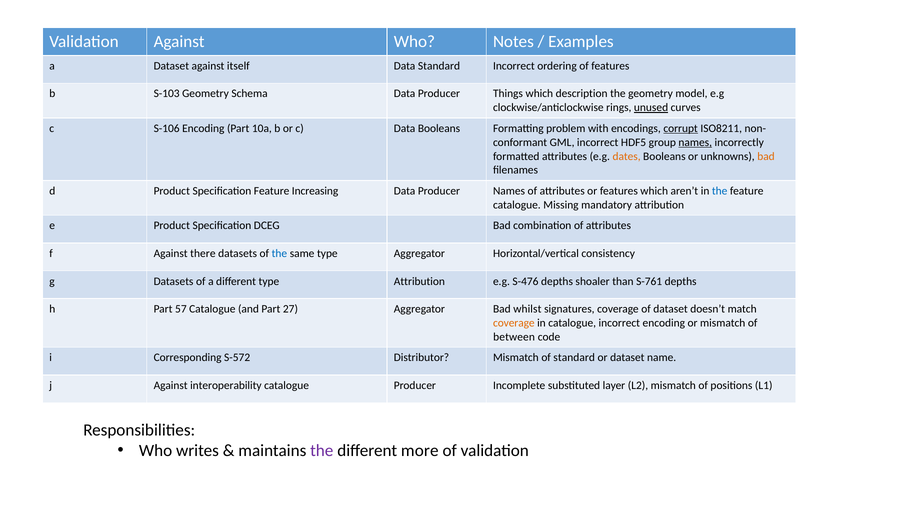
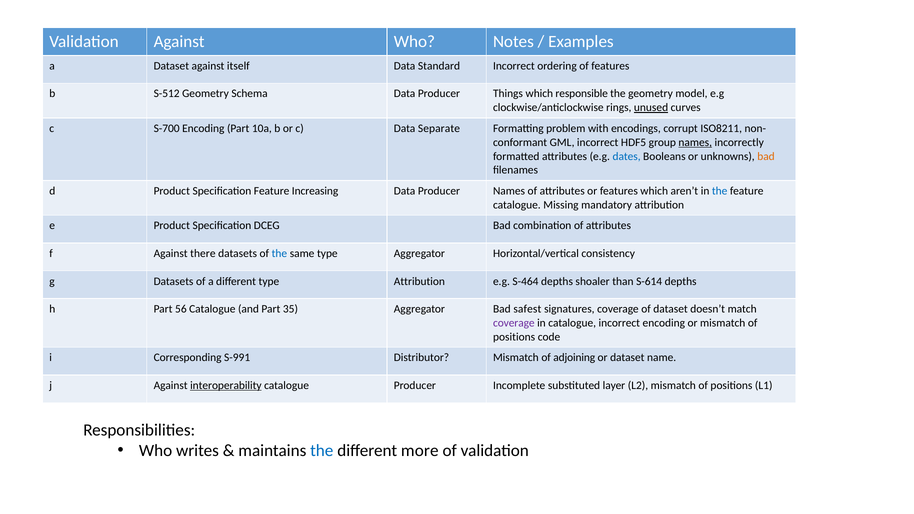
S-103: S-103 -> S-512
description: description -> responsible
S-106: S-106 -> S-700
Data Booleans: Booleans -> Separate
corrupt underline: present -> none
dates colour: orange -> blue
S-476: S-476 -> S-464
S-761: S-761 -> S-614
57: 57 -> 56
27: 27 -> 35
whilst: whilst -> safest
coverage at (514, 323) colour: orange -> purple
between at (514, 337): between -> positions
S-572: S-572 -> S-991
of standard: standard -> adjoining
interoperability underline: none -> present
the at (322, 451) colour: purple -> blue
